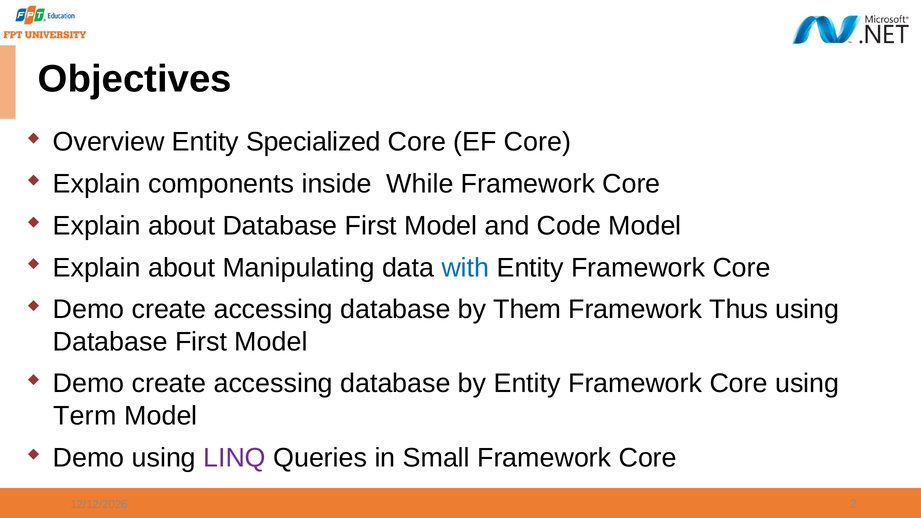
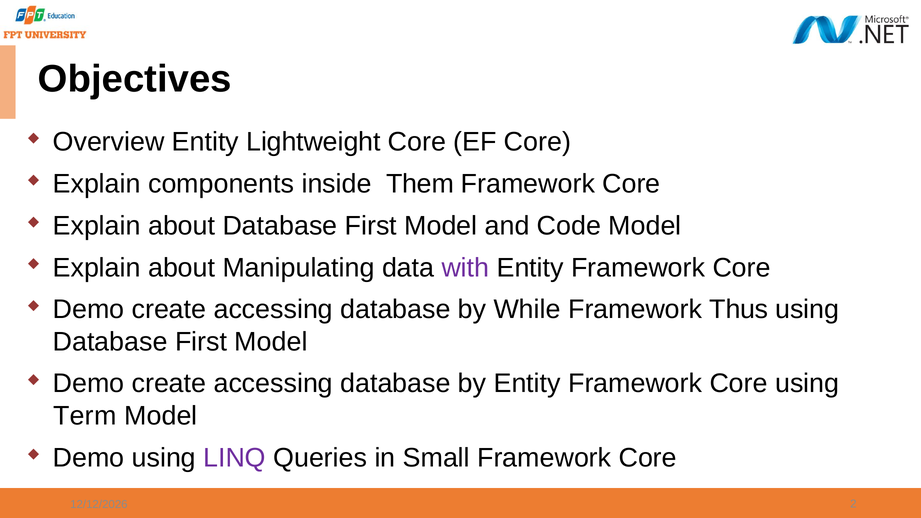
Specialized: Specialized -> Lightweight
While: While -> Them
with colour: blue -> purple
Them: Them -> While
